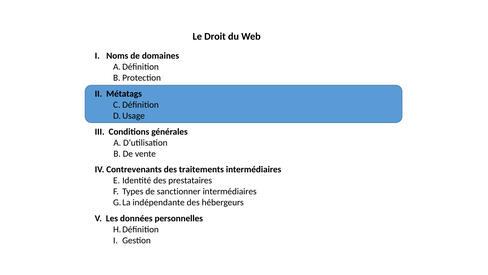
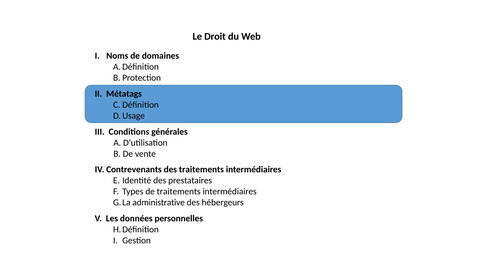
de sanctionner: sanctionner -> traitements
indépendante: indépendante -> administrative
